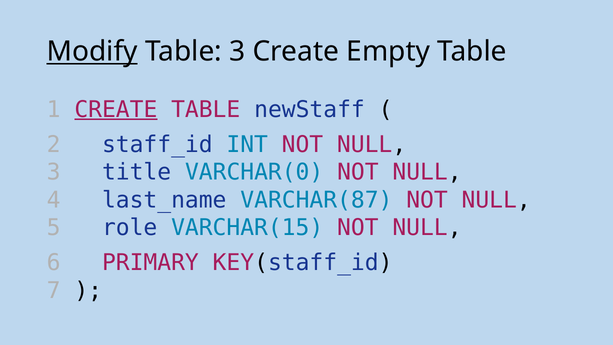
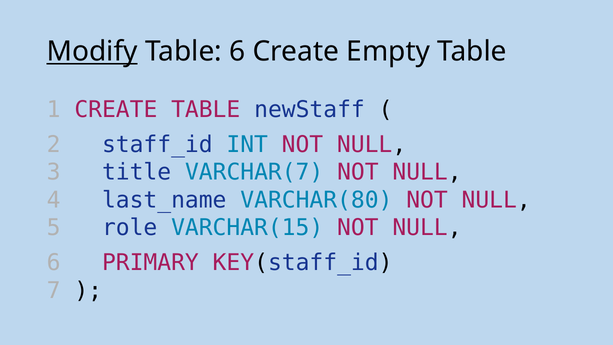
Table 3: 3 -> 6
CREATE at (116, 109) underline: present -> none
VARCHAR(0: VARCHAR(0 -> VARCHAR(7
VARCHAR(87: VARCHAR(87 -> VARCHAR(80
